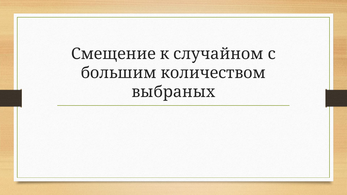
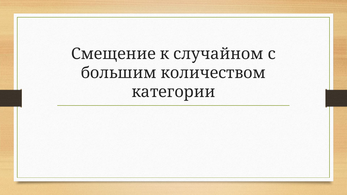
выбраных: выбраных -> категории
